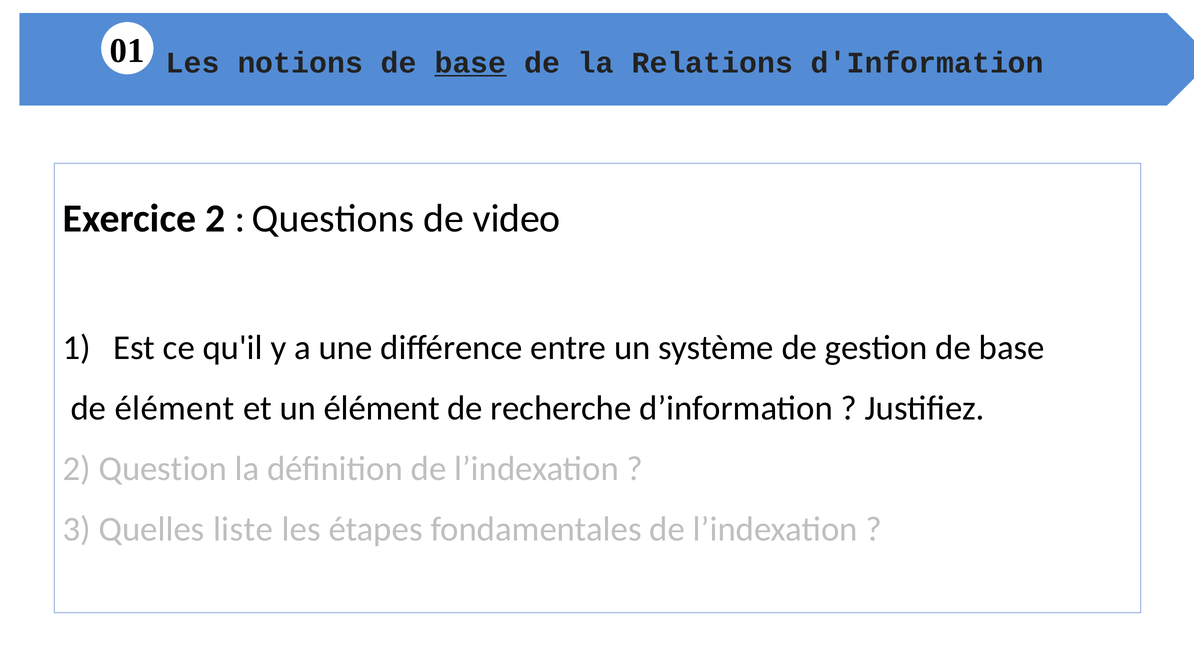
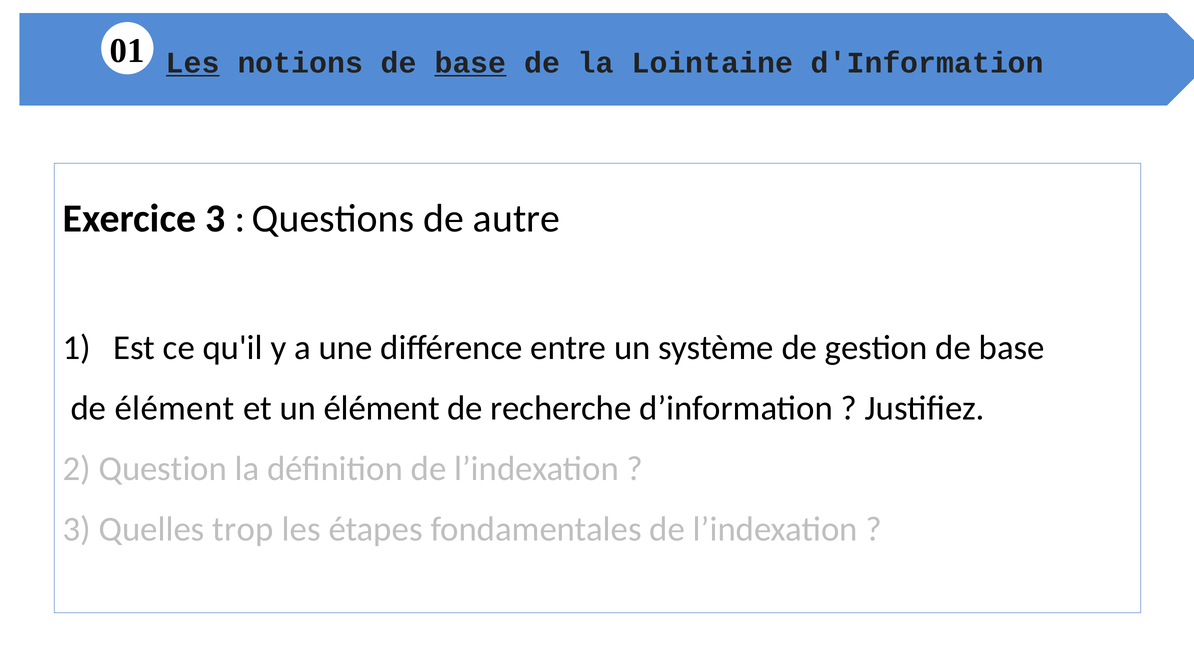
Les at (193, 63) underline: none -> present
Relations: Relations -> Lointaine
Exercice 2: 2 -> 3
video: video -> autre
liste: liste -> trop
